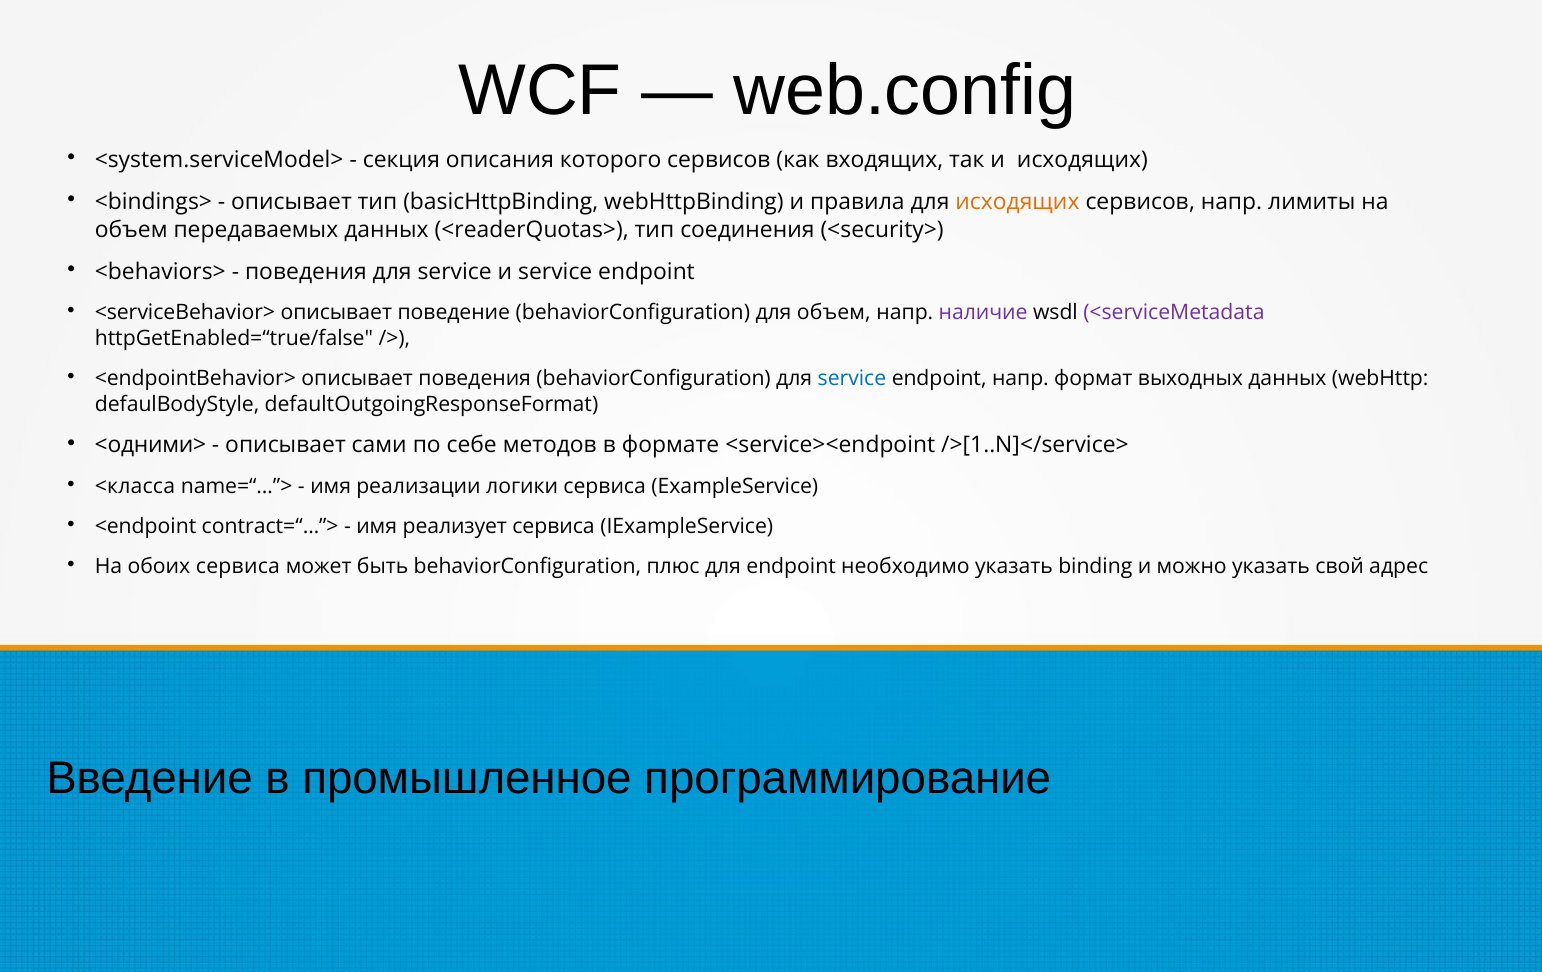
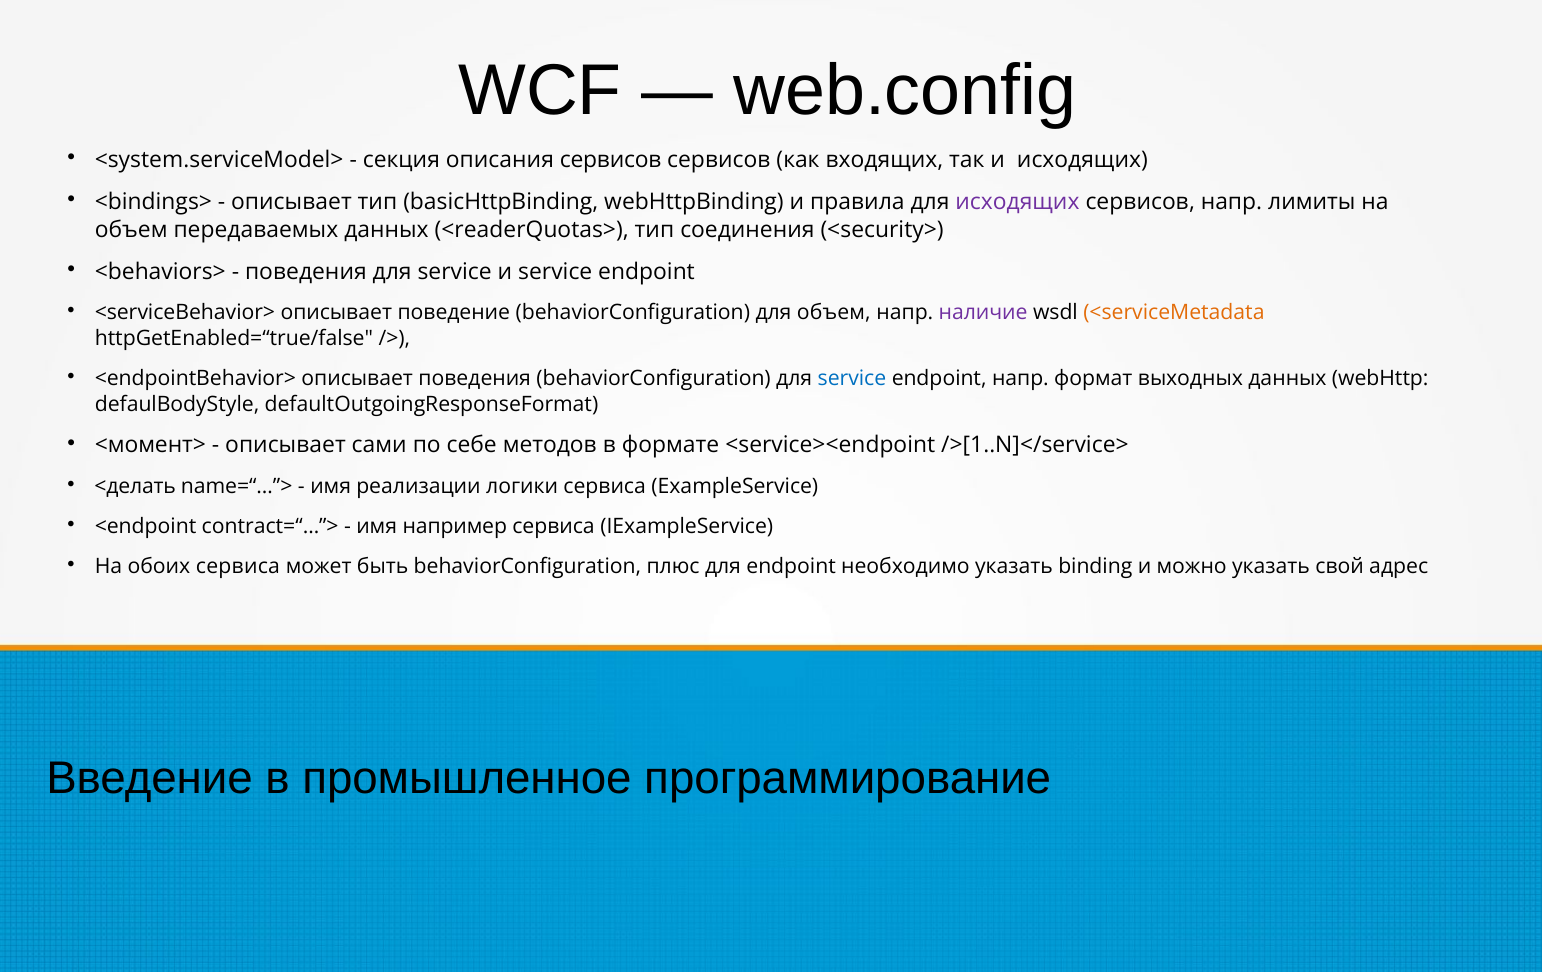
описания которого: которого -> сервисов
исходящих at (1017, 202) colour: orange -> purple
<serviceMetadata colour: purple -> orange
<одними>: <одними> -> <момент>
<класса: <класса -> <делать
реализует: реализует -> например
